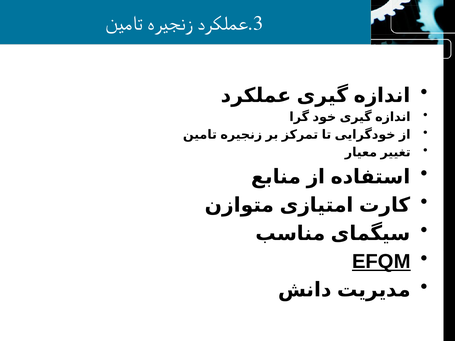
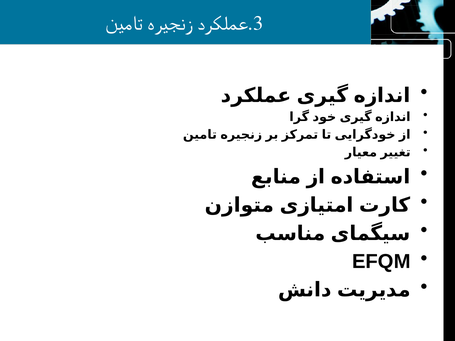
EFQM underline: present -> none
